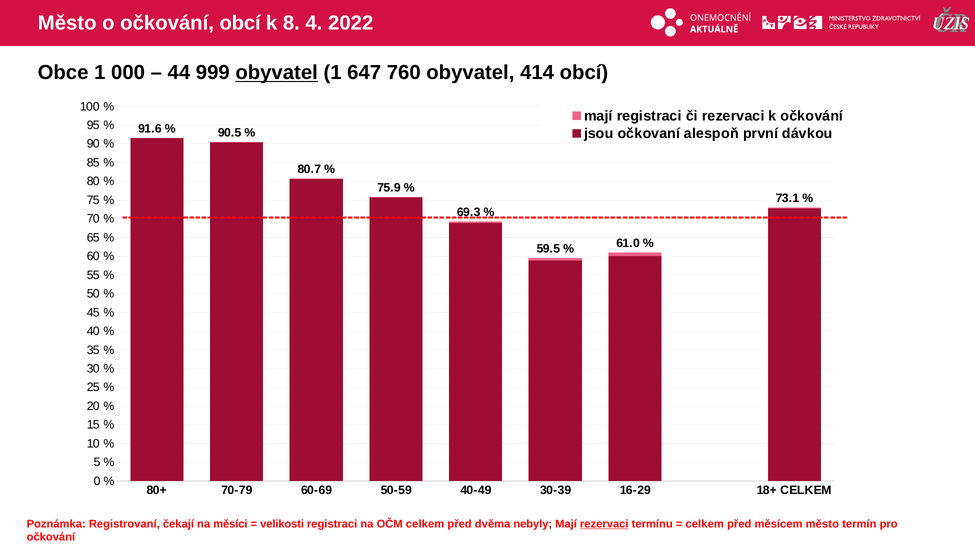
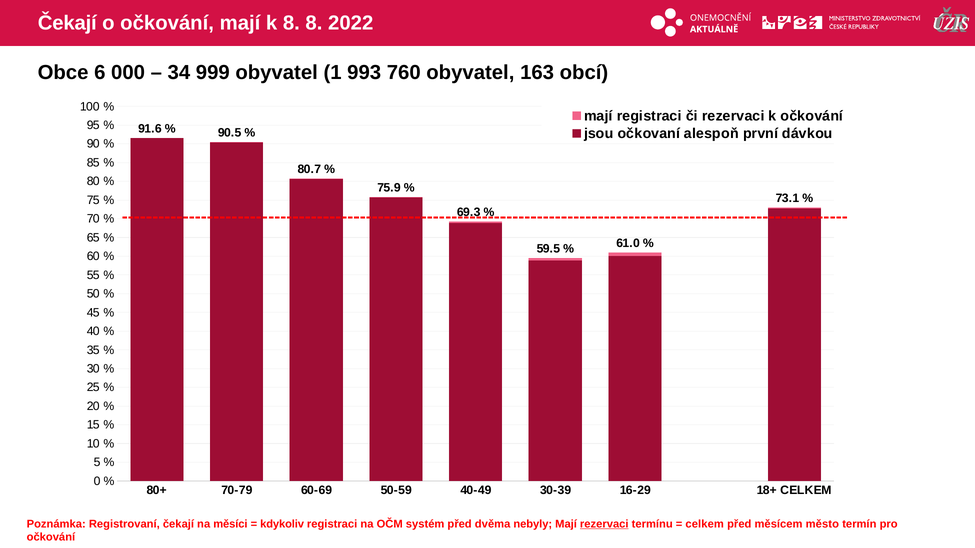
Město at (67, 23): Město -> Čekají
očkování obcí: obcí -> mají
8 4: 4 -> 8
Obce 1: 1 -> 6
44: 44 -> 34
obyvatel at (277, 73) underline: present -> none
647: 647 -> 993
414: 414 -> 163
velikosti: velikosti -> kdykoliv
OČM celkem: celkem -> systém
